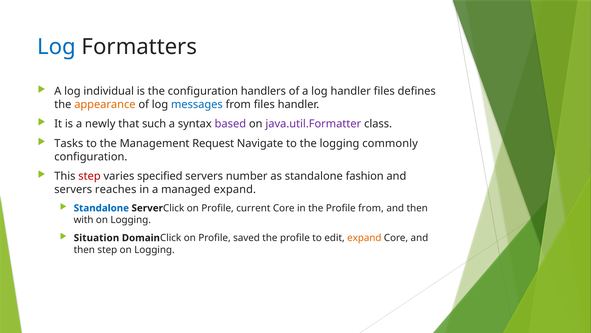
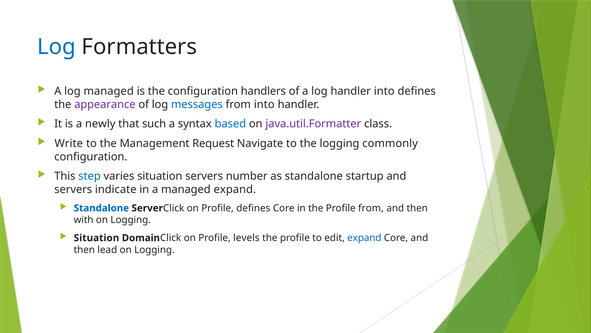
log individual: individual -> managed
handler files: files -> into
appearance colour: orange -> purple
from files: files -> into
based colour: purple -> blue
Tasks: Tasks -> Write
step at (89, 176) colour: red -> blue
varies specified: specified -> situation
fashion: fashion -> startup
reaches: reaches -> indicate
Profile current: current -> defines
saved: saved -> levels
expand at (364, 238) colour: orange -> blue
then step: step -> lead
